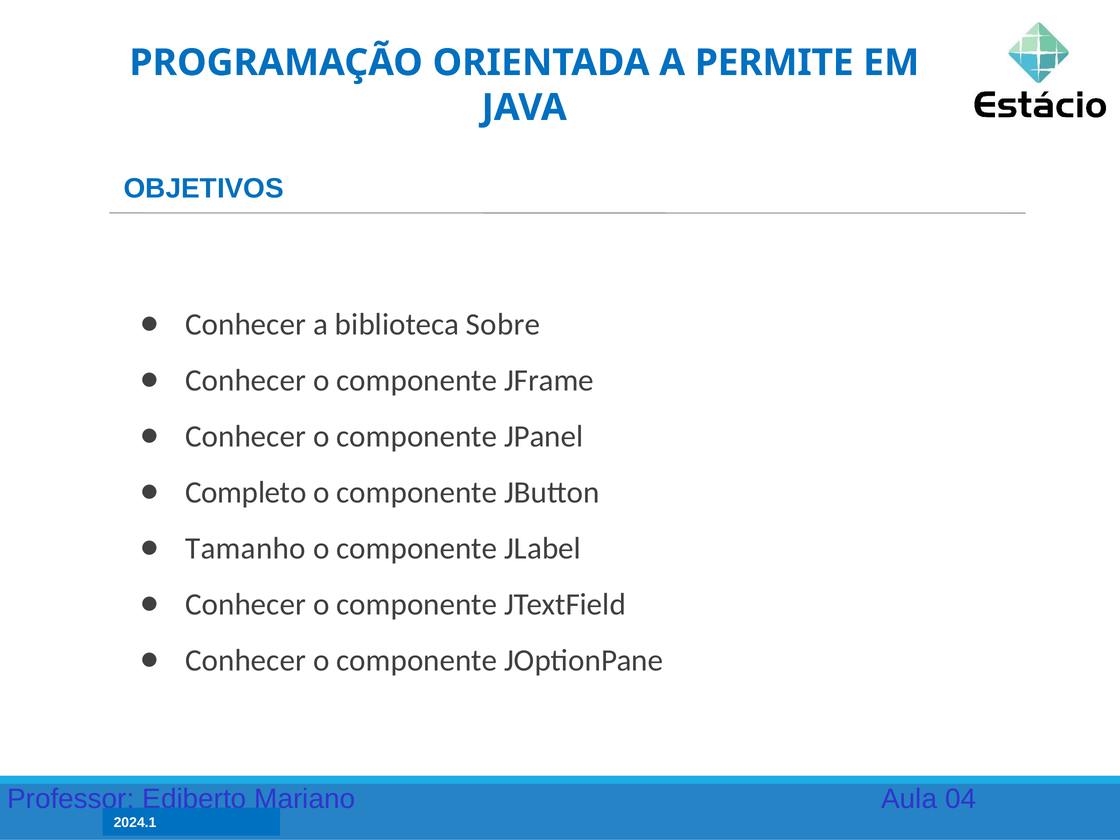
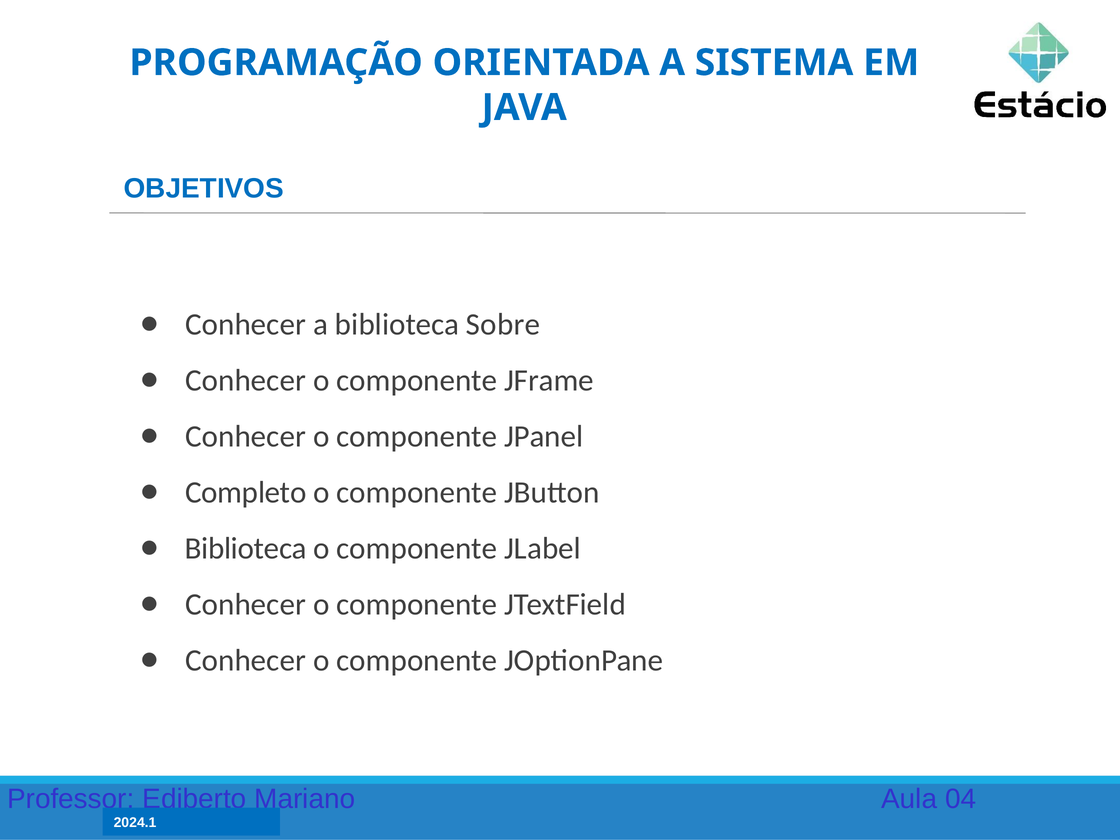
PERMITE: PERMITE -> SISTEMA
Tamanho at (245, 549): Tamanho -> Biblioteca
